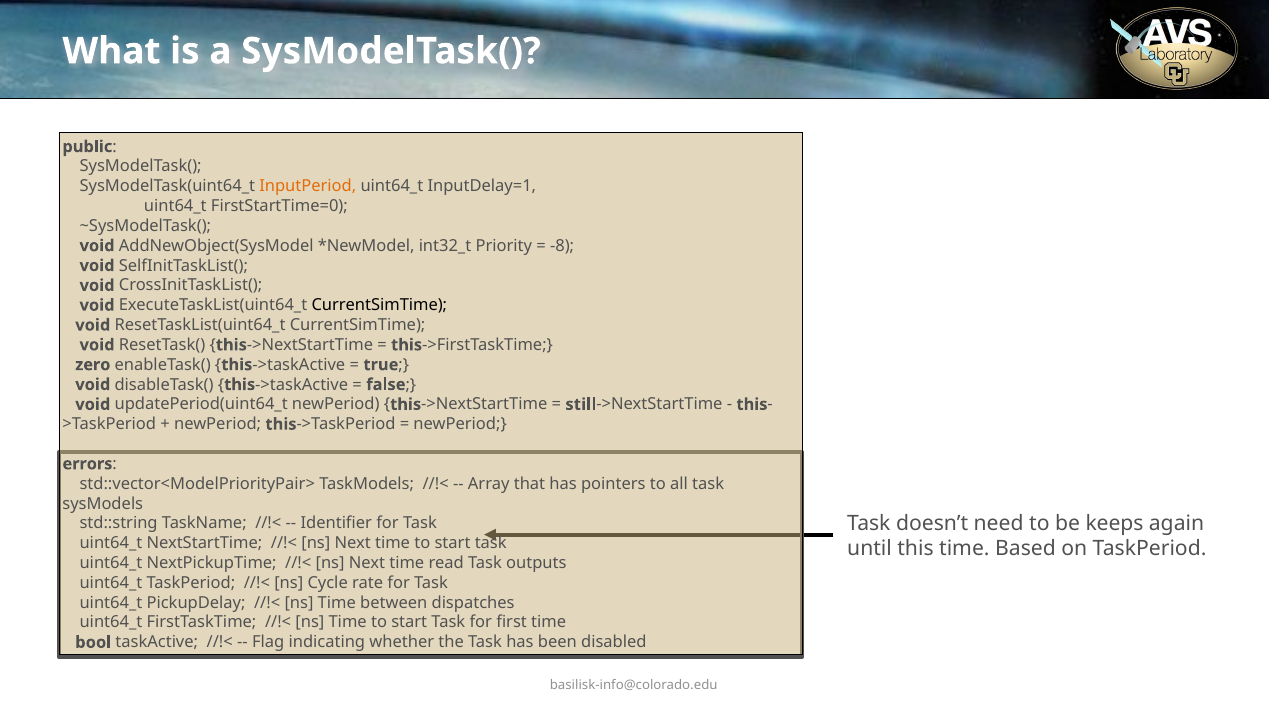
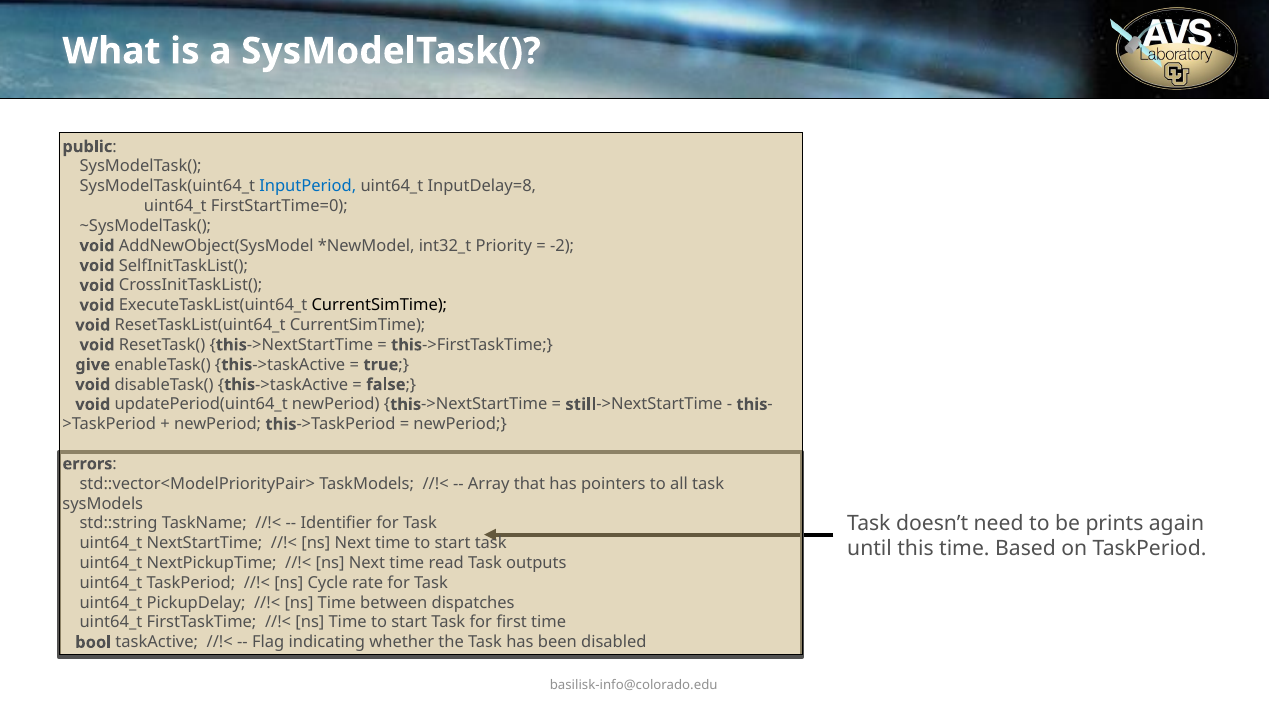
InputPeriod colour: orange -> blue
InputDelay=1: InputDelay=1 -> InputDelay=8
-8: -8 -> -2
zero: zero -> give
keeps: keeps -> prints
